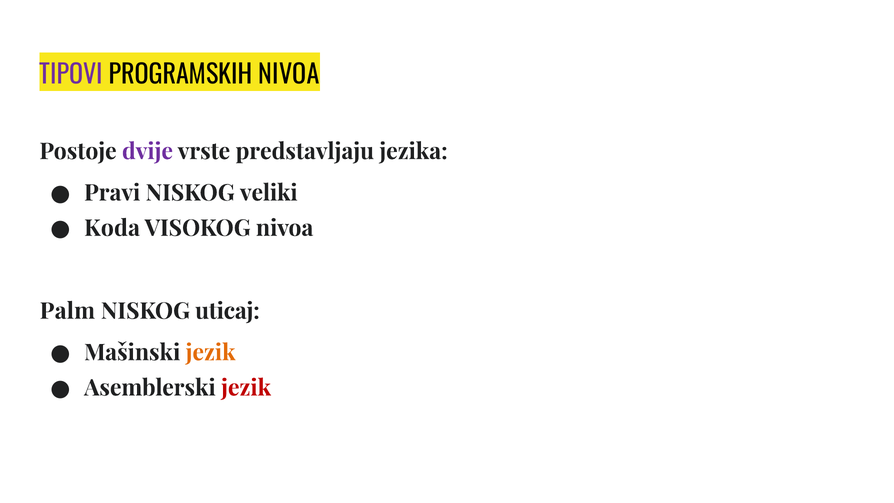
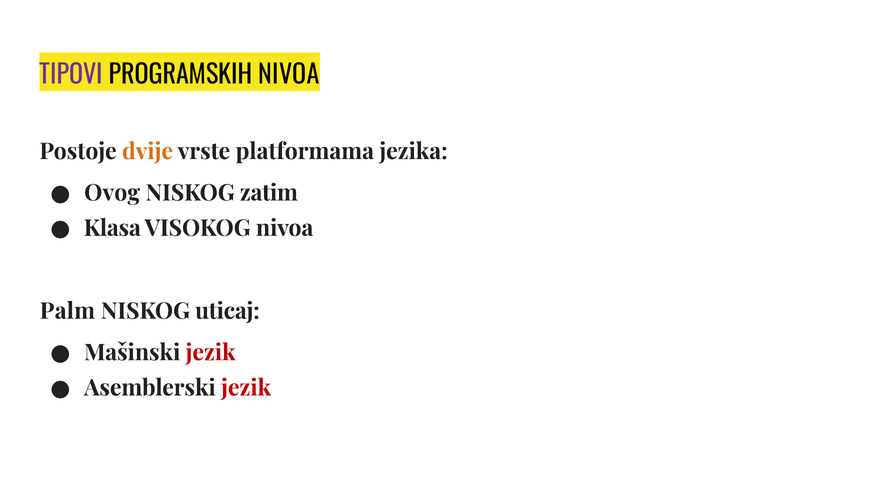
dvije colour: purple -> orange
predstavljaju: predstavljaju -> platformama
Pravi: Pravi -> Ovog
veliki: veliki -> zatim
Koda: Koda -> Klasa
jezik at (211, 353) colour: orange -> red
